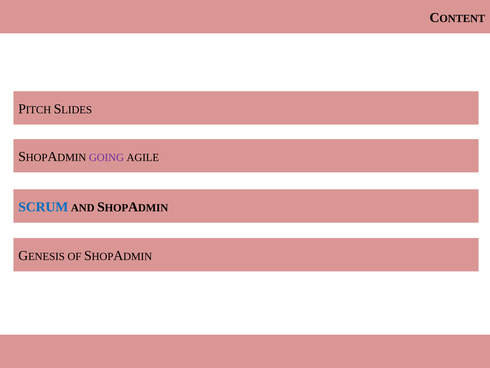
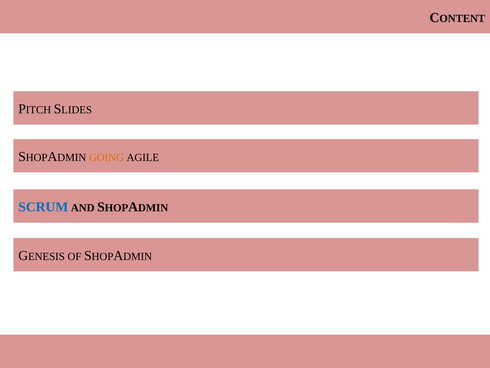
GOING colour: purple -> orange
